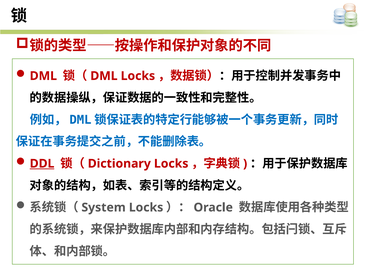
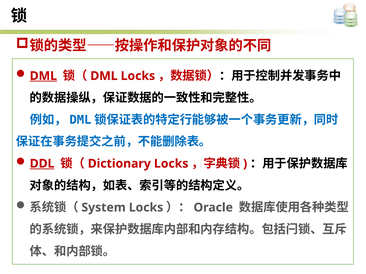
DML at (43, 76) underline: none -> present
